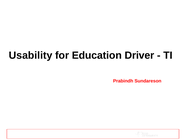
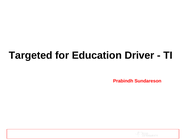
Usability: Usability -> Targeted
